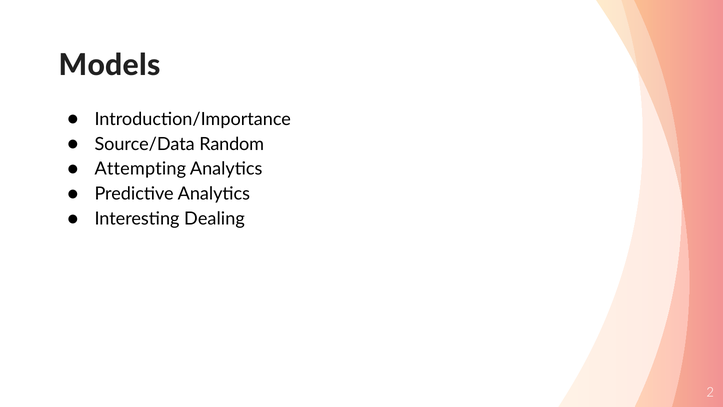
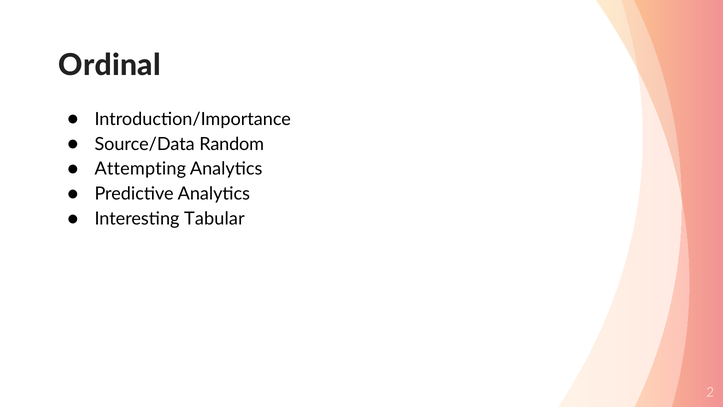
Models: Models -> Ordinal
Dealing: Dealing -> Tabular
